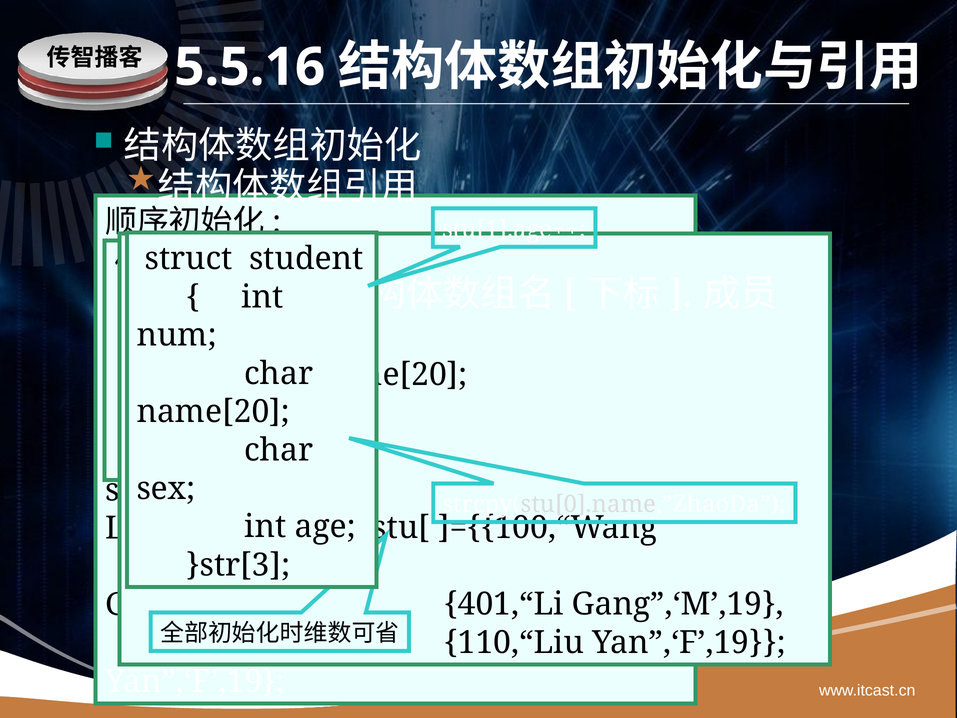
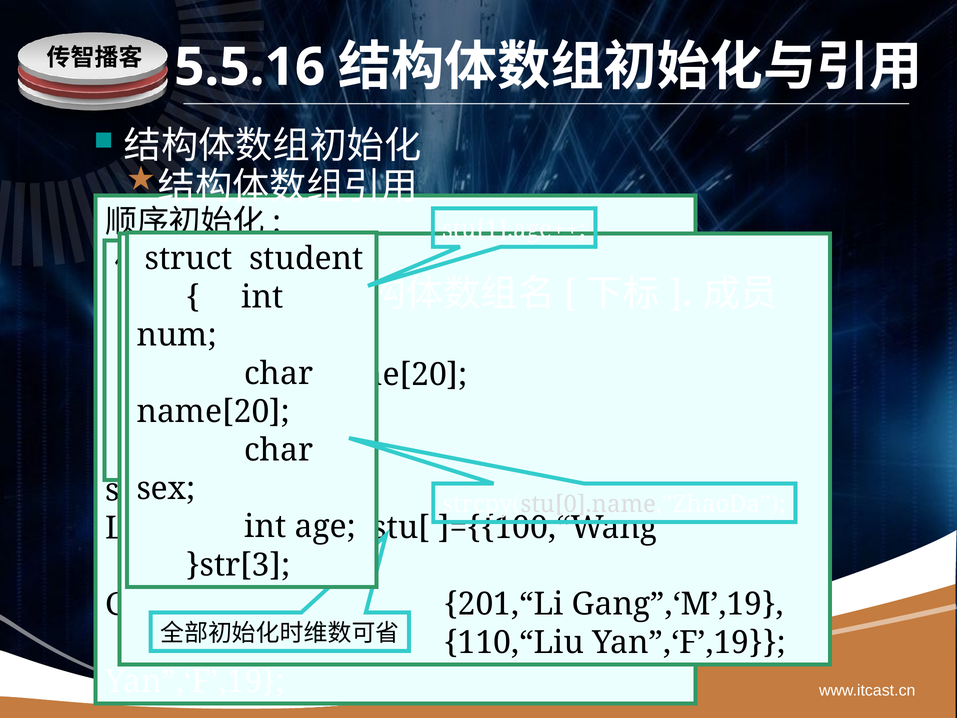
401,“Li: 401,“Li -> 201,“Li
